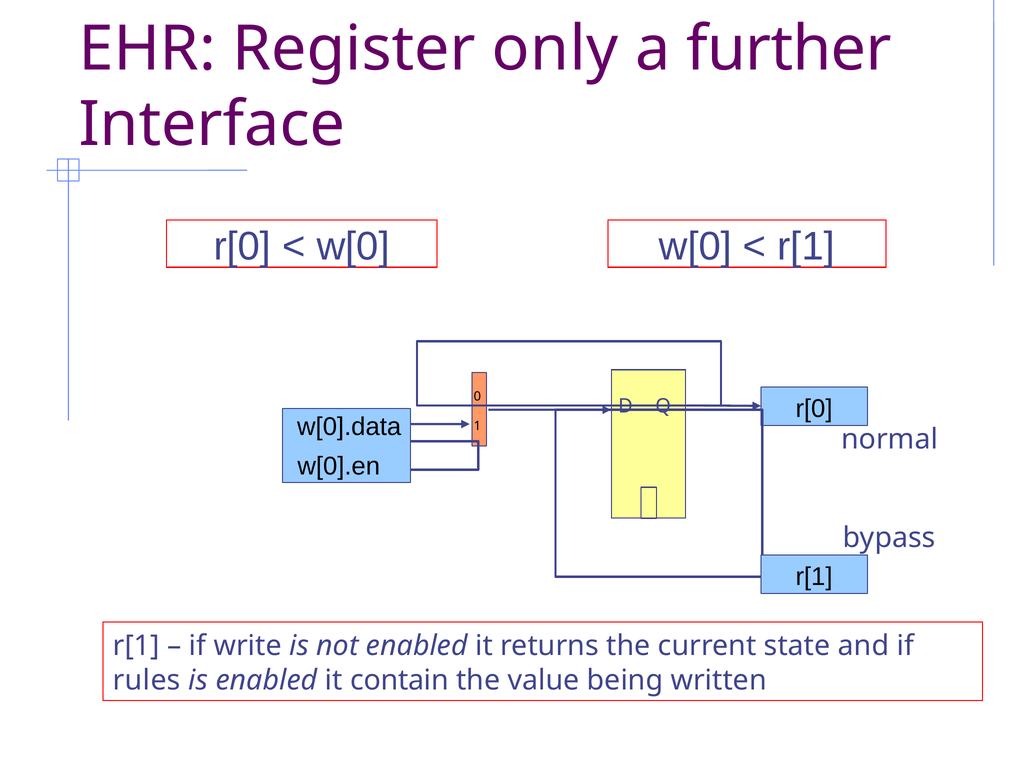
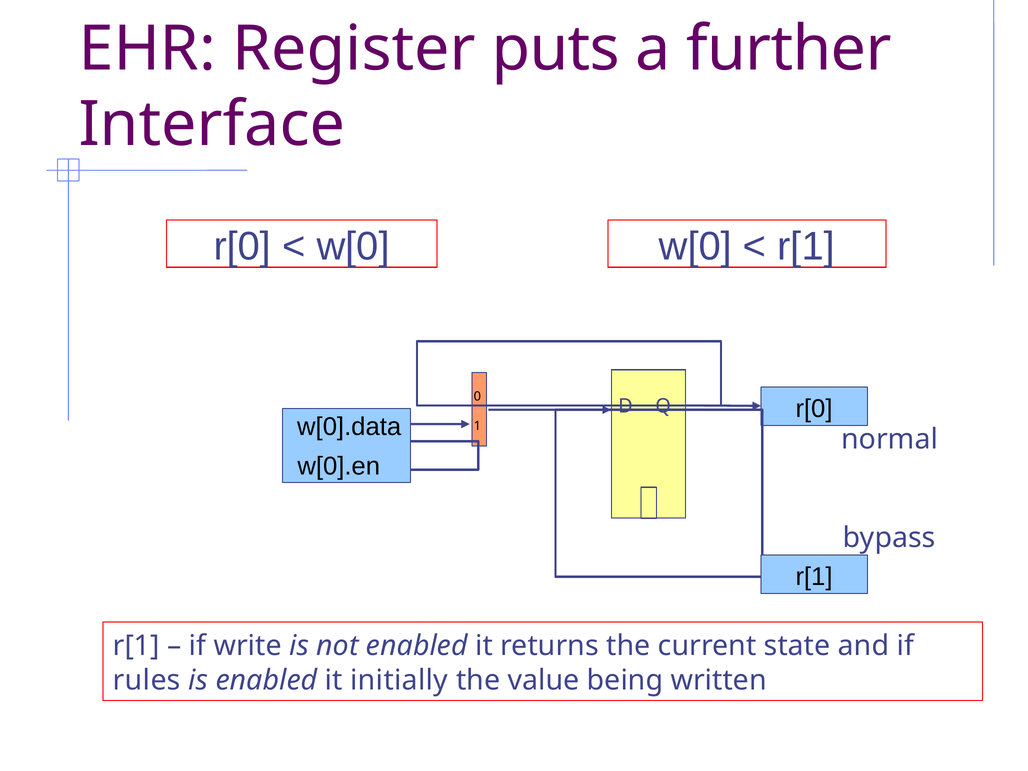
only: only -> puts
contain: contain -> initially
